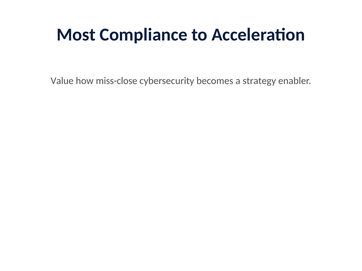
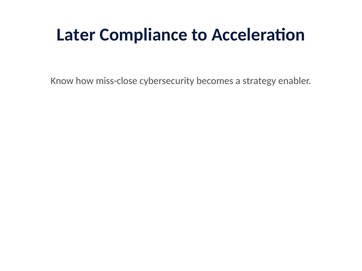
Most: Most -> Later
Value: Value -> Know
